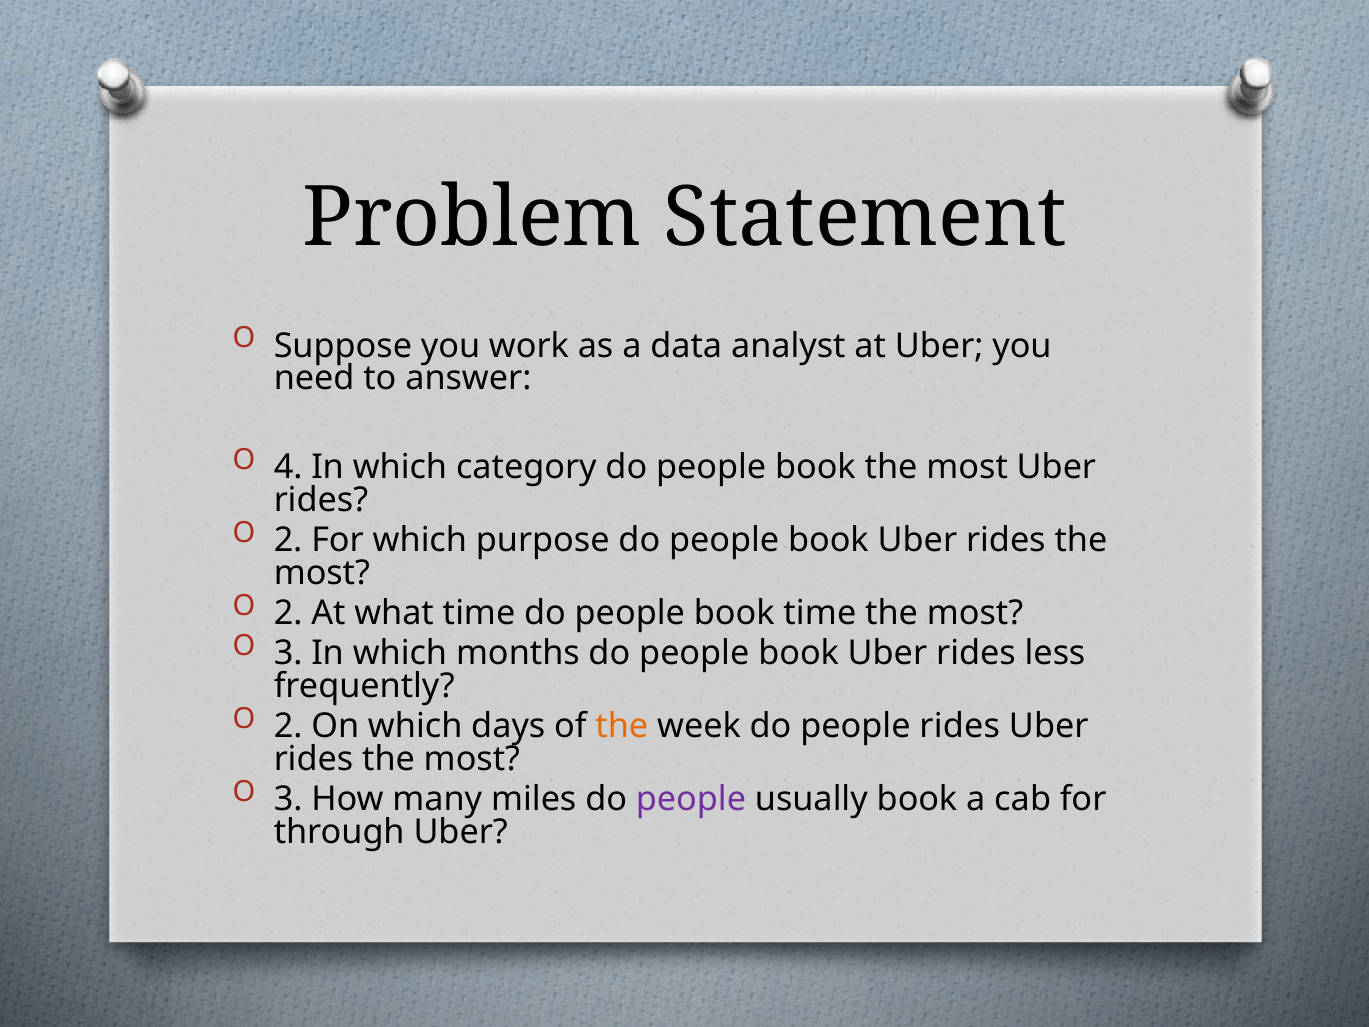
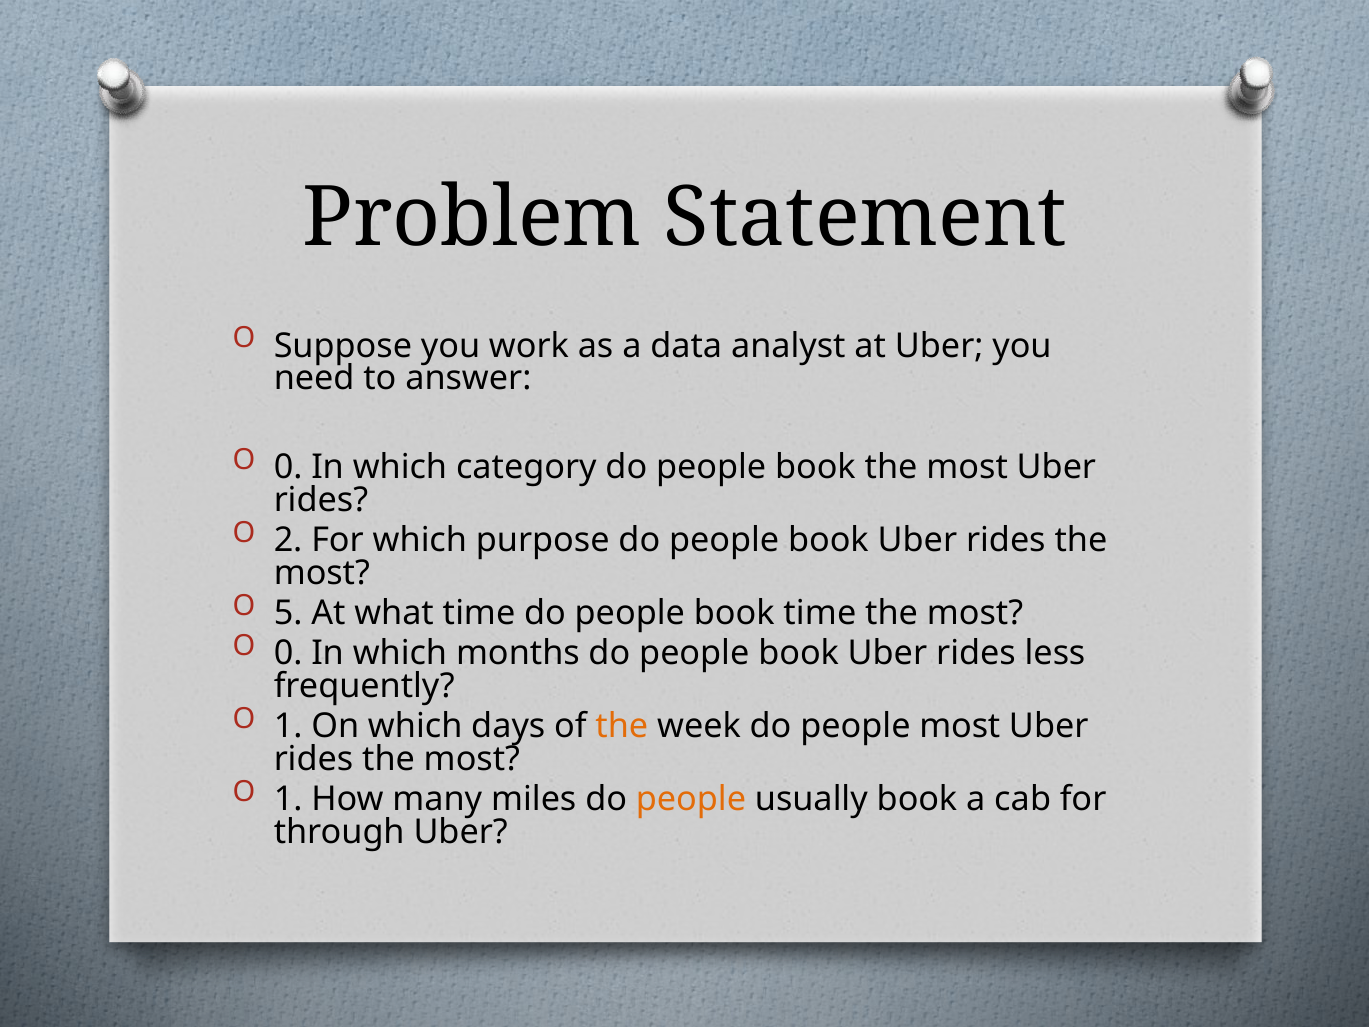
4 at (288, 467): 4 -> 0
2 at (288, 613): 2 -> 5
3 at (288, 653): 3 -> 0
2 at (288, 726): 2 -> 1
people rides: rides -> most
3 at (288, 799): 3 -> 1
people at (691, 799) colour: purple -> orange
